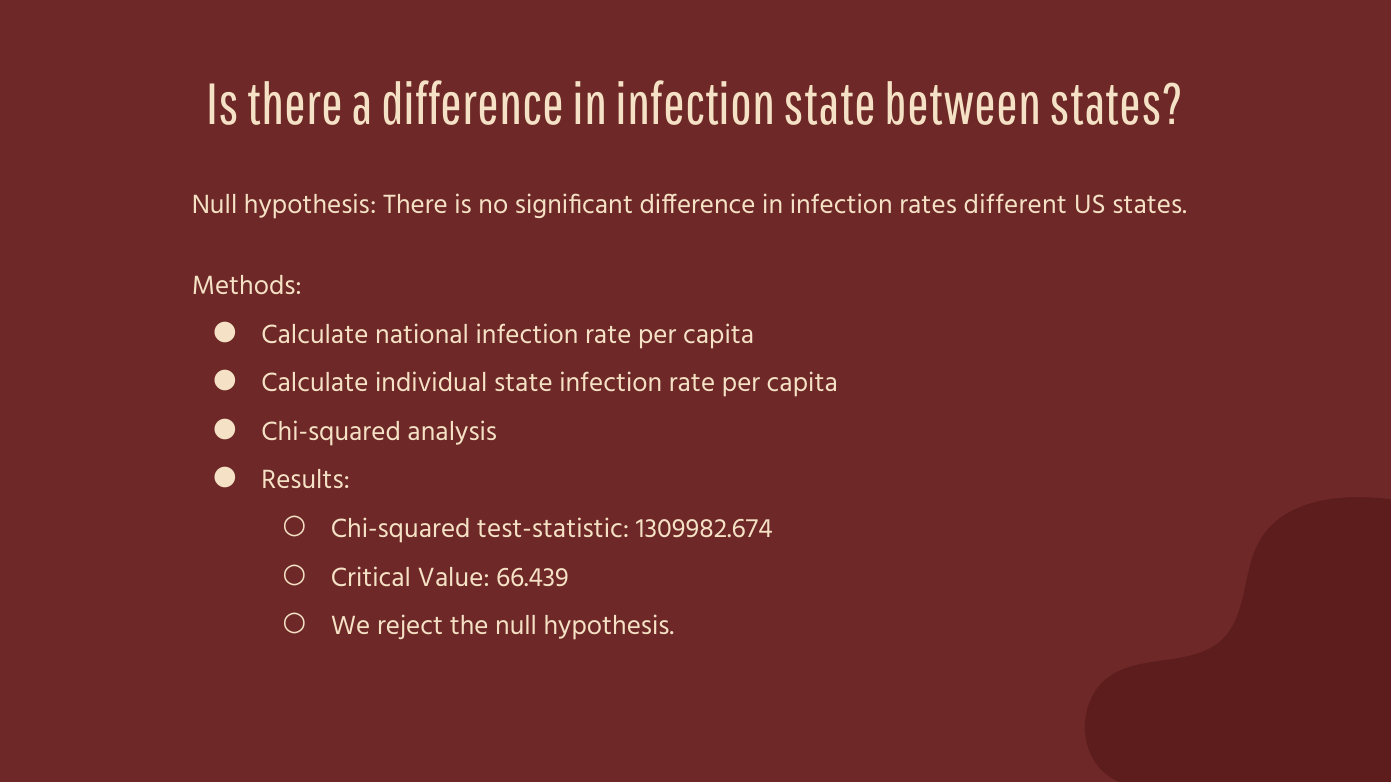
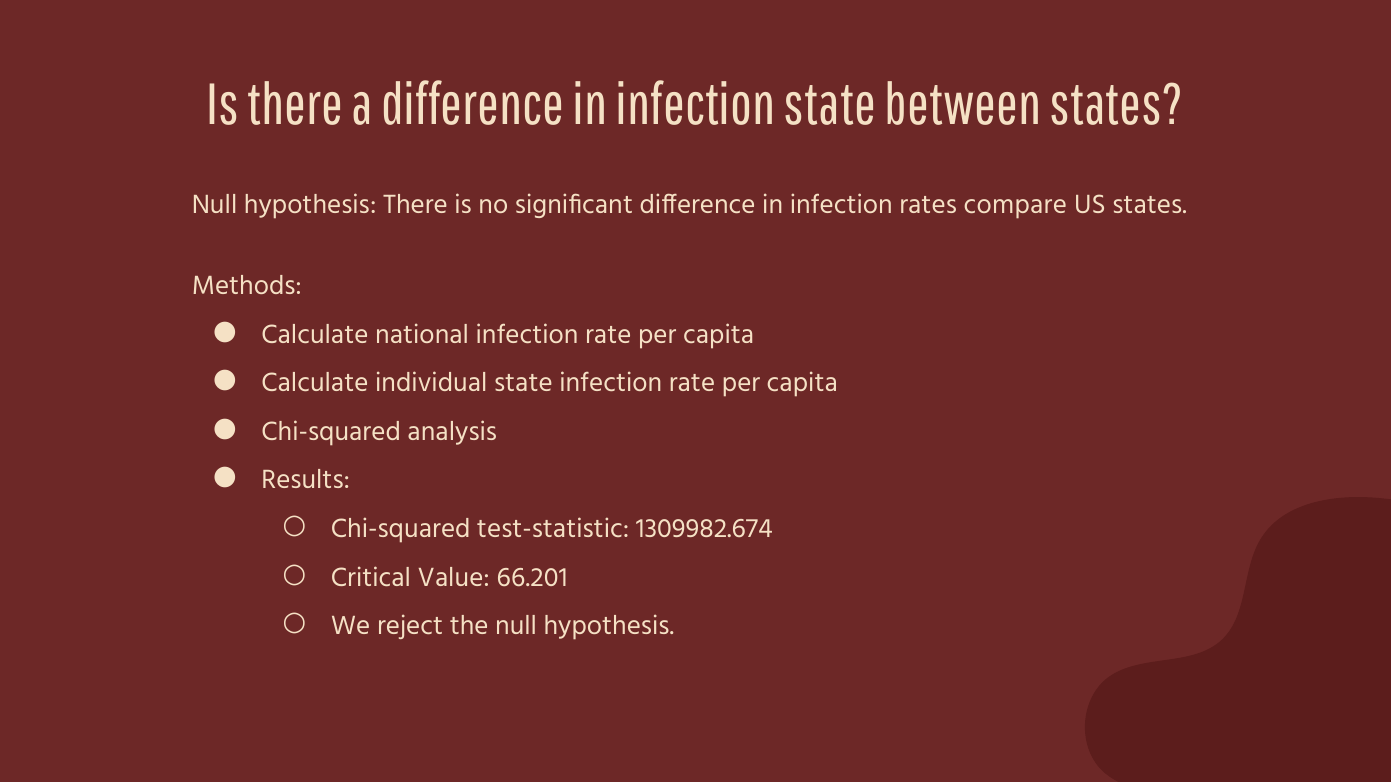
different: different -> compare
66.439: 66.439 -> 66.201
